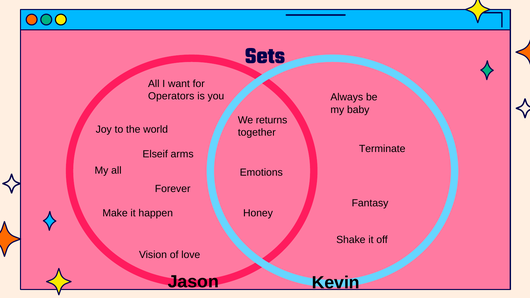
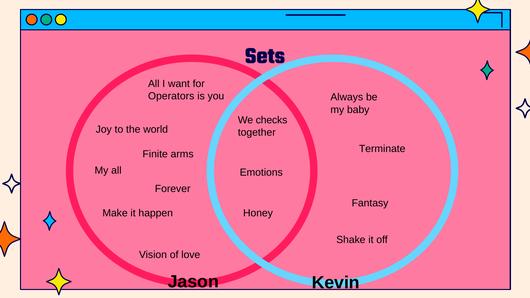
returns: returns -> checks
Elseif: Elseif -> Finite
